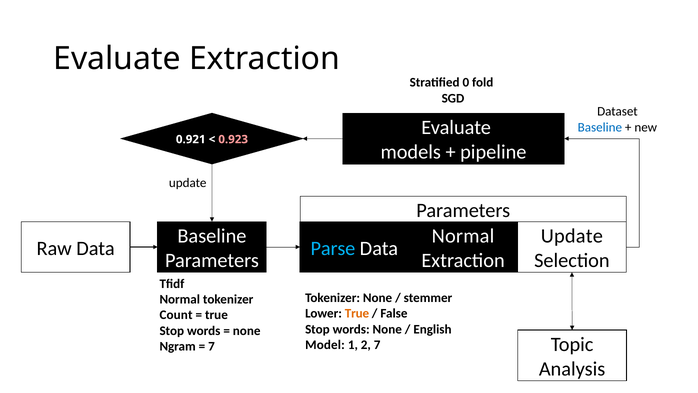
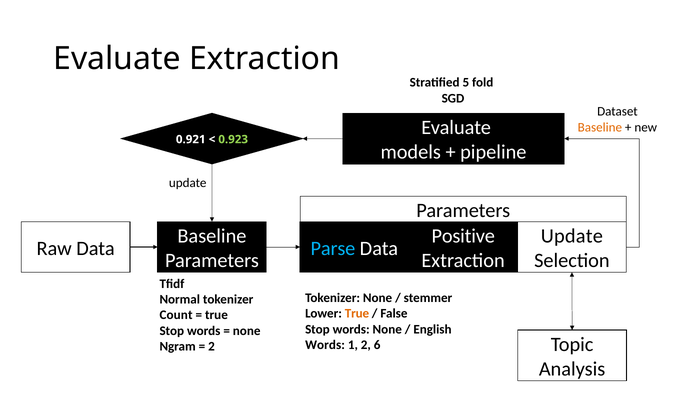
0: 0 -> 5
Baseline at (600, 127) colour: blue -> orange
0.923 colour: pink -> light green
Normal at (463, 236): Normal -> Positive
Model at (325, 345): Model -> Words
2 7: 7 -> 6
7 at (211, 346): 7 -> 2
